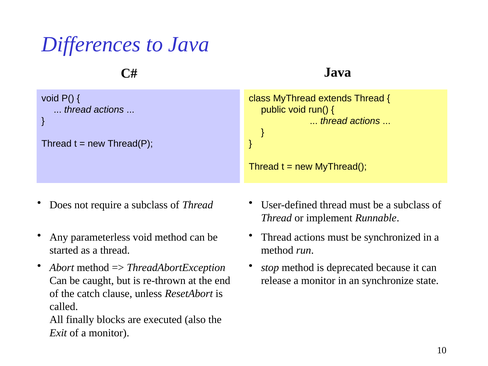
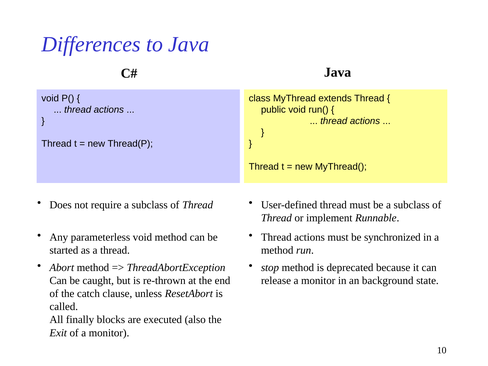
synchronize: synchronize -> background
